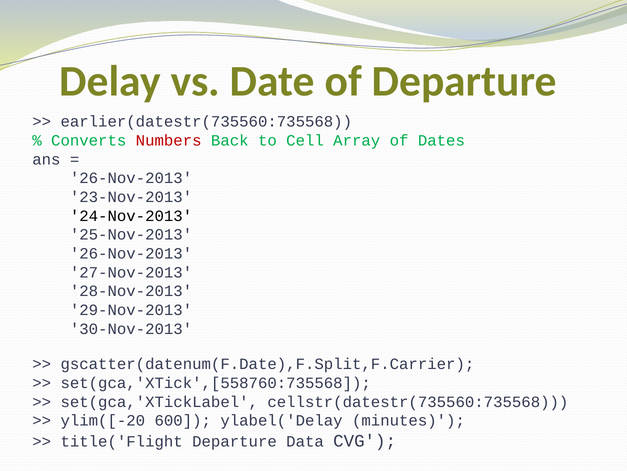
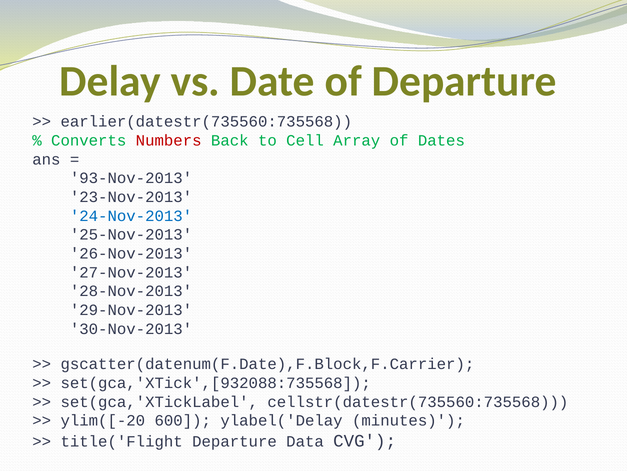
26-Nov-2013 at (131, 178): 26-Nov-2013 -> 93-Nov-2013
24-Nov-2013 colour: black -> blue
gscatter(datenum(F.Date),F.Split,F.Carrier: gscatter(datenum(F.Date),F.Split,F.Carrier -> gscatter(datenum(F.Date),F.Block,F.Carrier
set(gca,'XTick',[558760:735568: set(gca,'XTick',[558760:735568 -> set(gca,'XTick',[932088:735568
